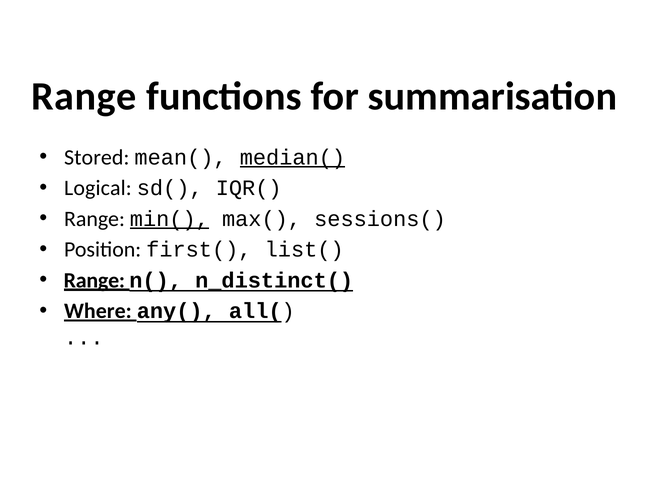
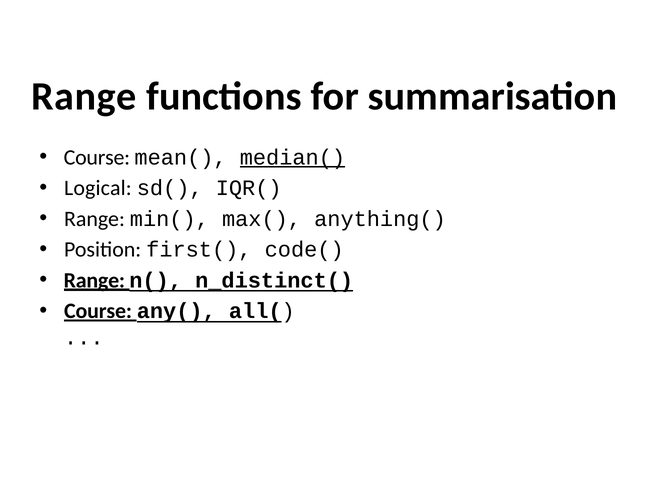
Stored at (97, 157): Stored -> Course
min( underline: present -> none
sessions(: sessions( -> anything(
list(: list( -> code(
Where at (98, 311): Where -> Course
